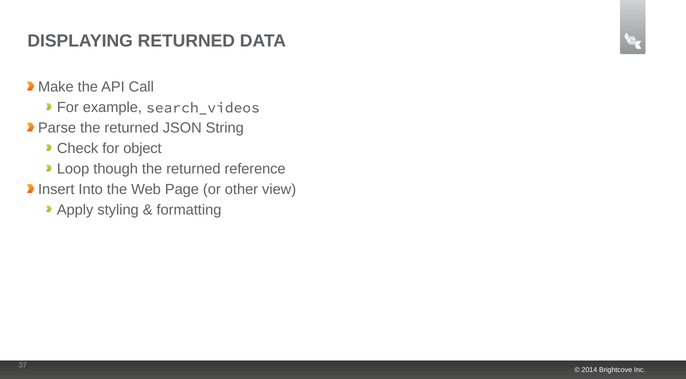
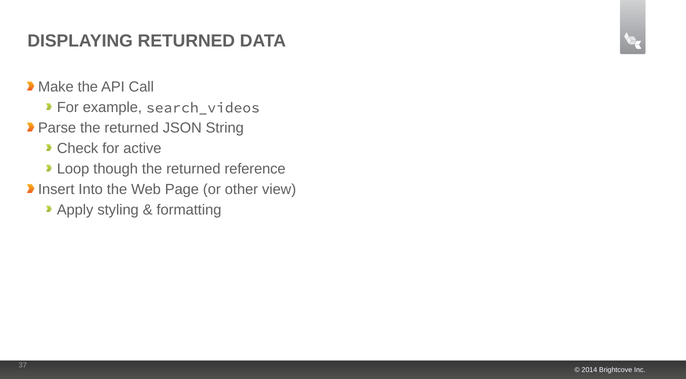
object: object -> active
